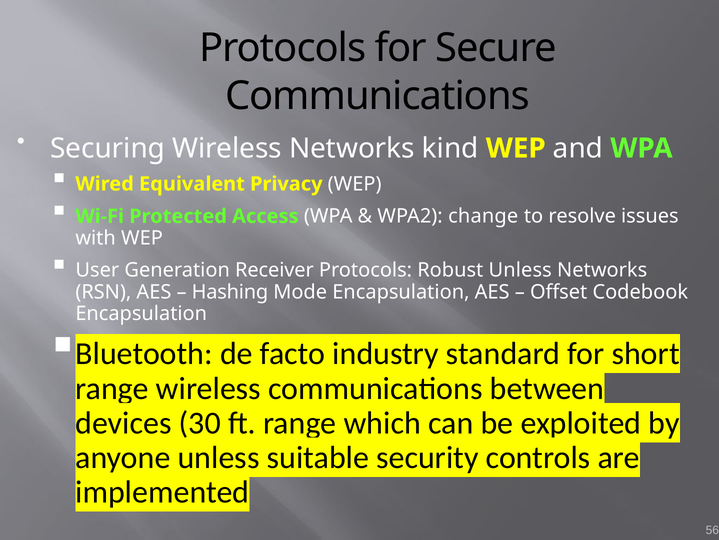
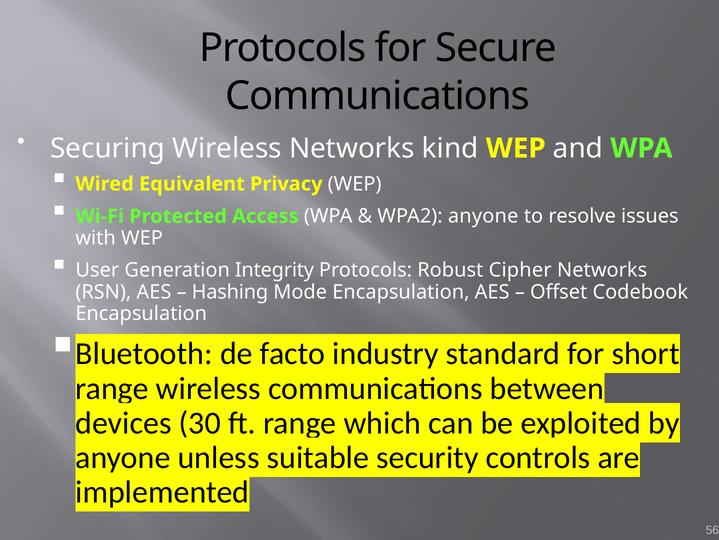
WPA2 change: change -> anyone
Receiver: Receiver -> Integrity
Robust Unless: Unless -> Cipher
